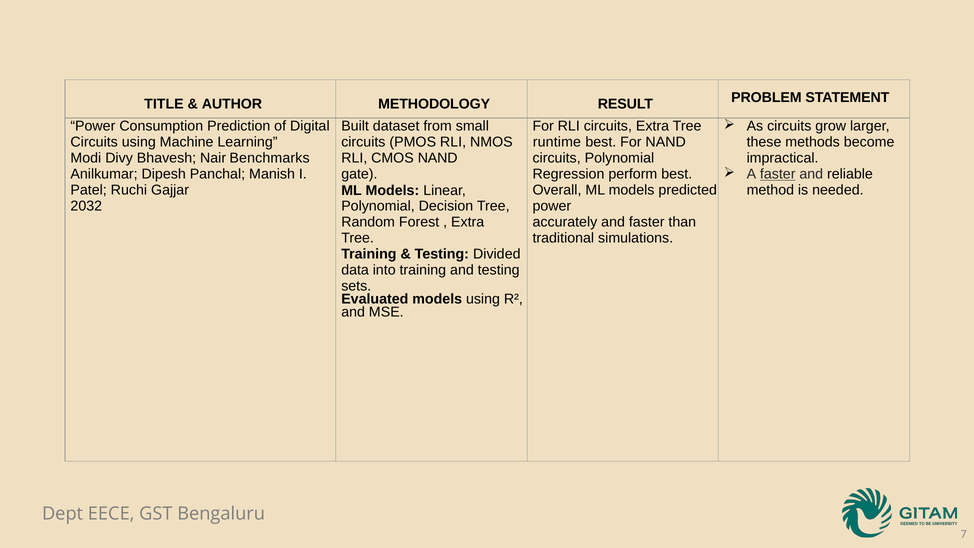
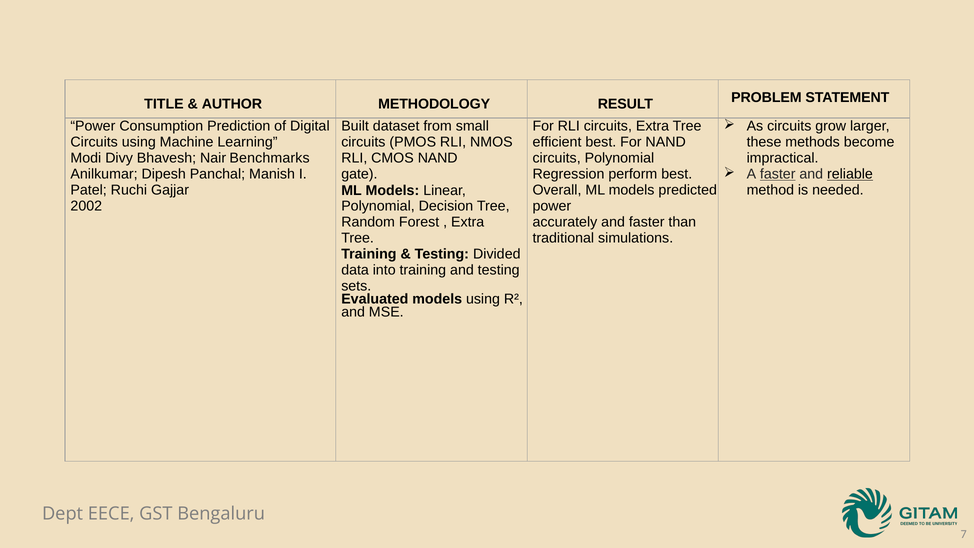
runtime: runtime -> efficient
reliable underline: none -> present
2032: 2032 -> 2002
